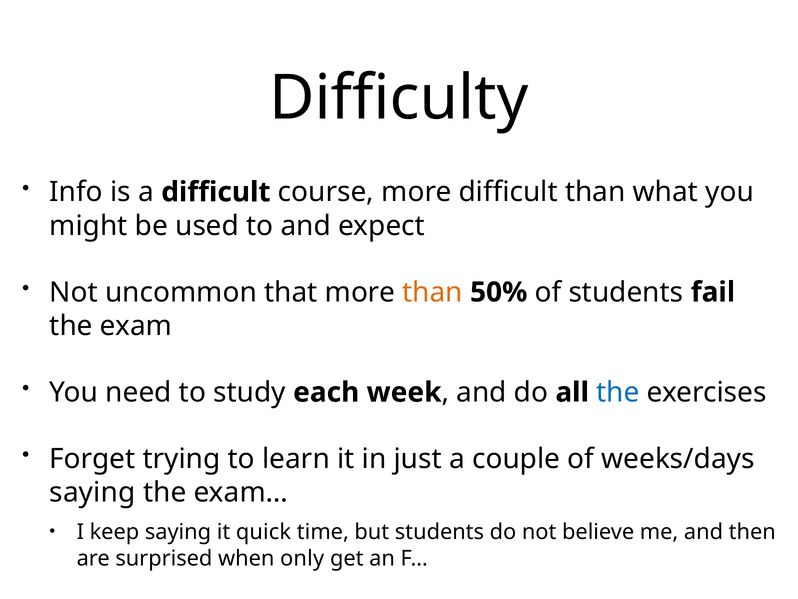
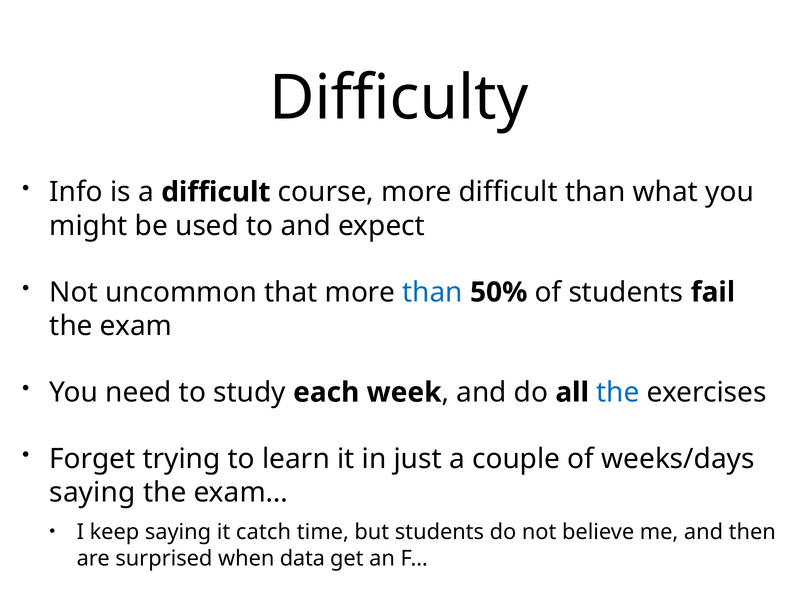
than at (432, 292) colour: orange -> blue
quick: quick -> catch
only: only -> data
